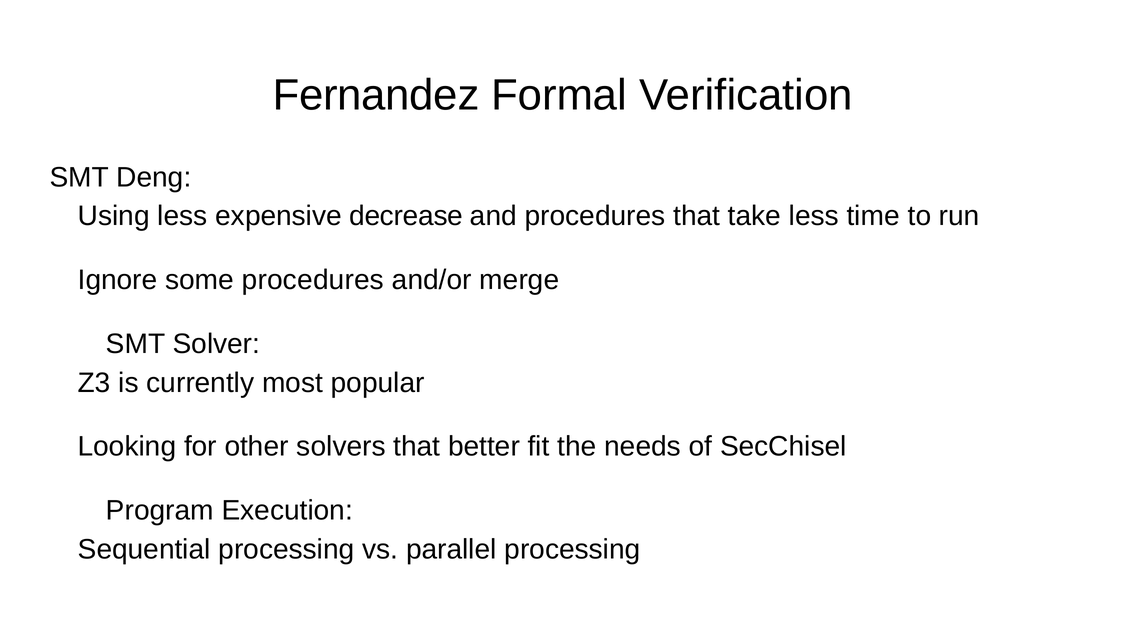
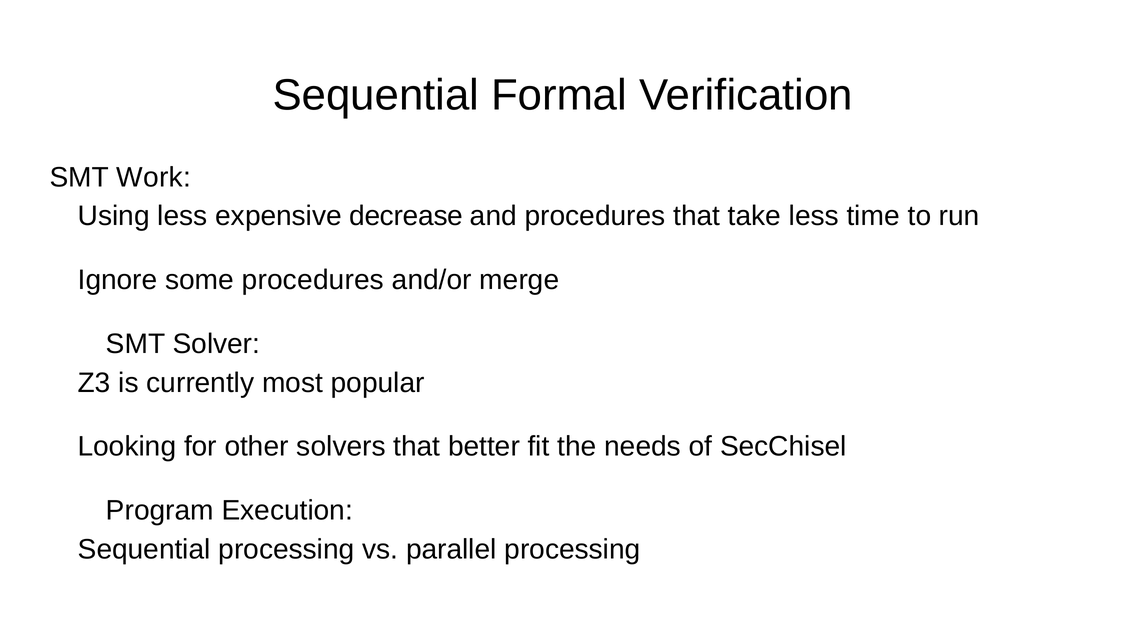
Fernandez at (376, 95): Fernandez -> Sequential
Deng: Deng -> Work
